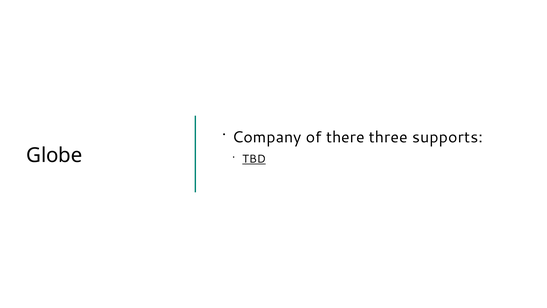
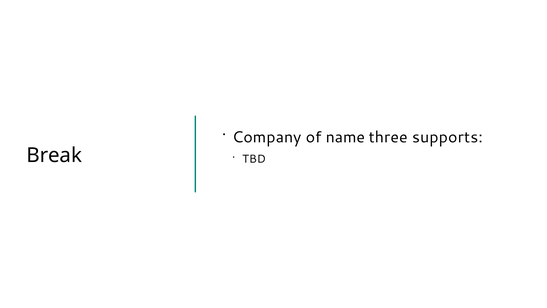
there: there -> name
Globe: Globe -> Break
TBD underline: present -> none
